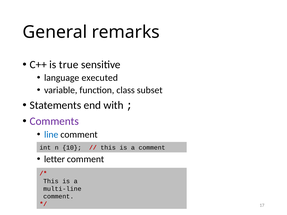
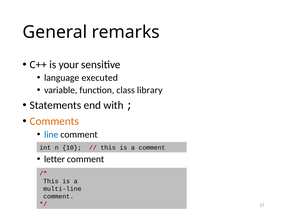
true: true -> your
subset: subset -> library
Comments colour: purple -> orange
